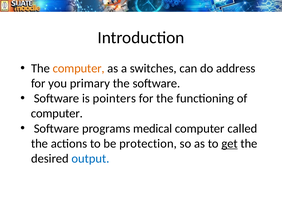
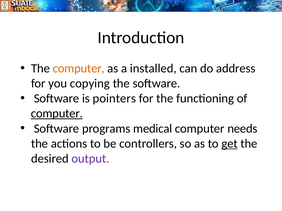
switches: switches -> installed
primary: primary -> copying
computer at (57, 114) underline: none -> present
called: called -> needs
protection: protection -> controllers
output colour: blue -> purple
